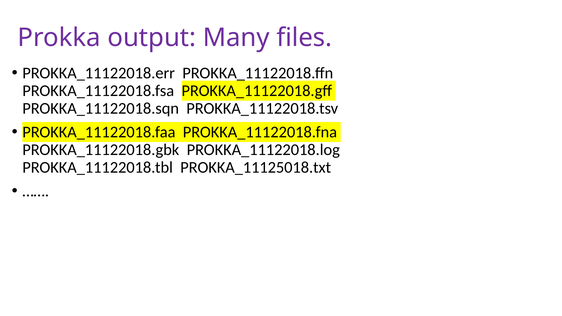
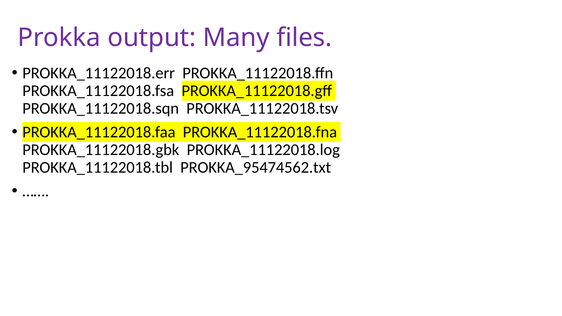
PROKKA_11125018.txt: PROKKA_11125018.txt -> PROKKA_95474562.txt
